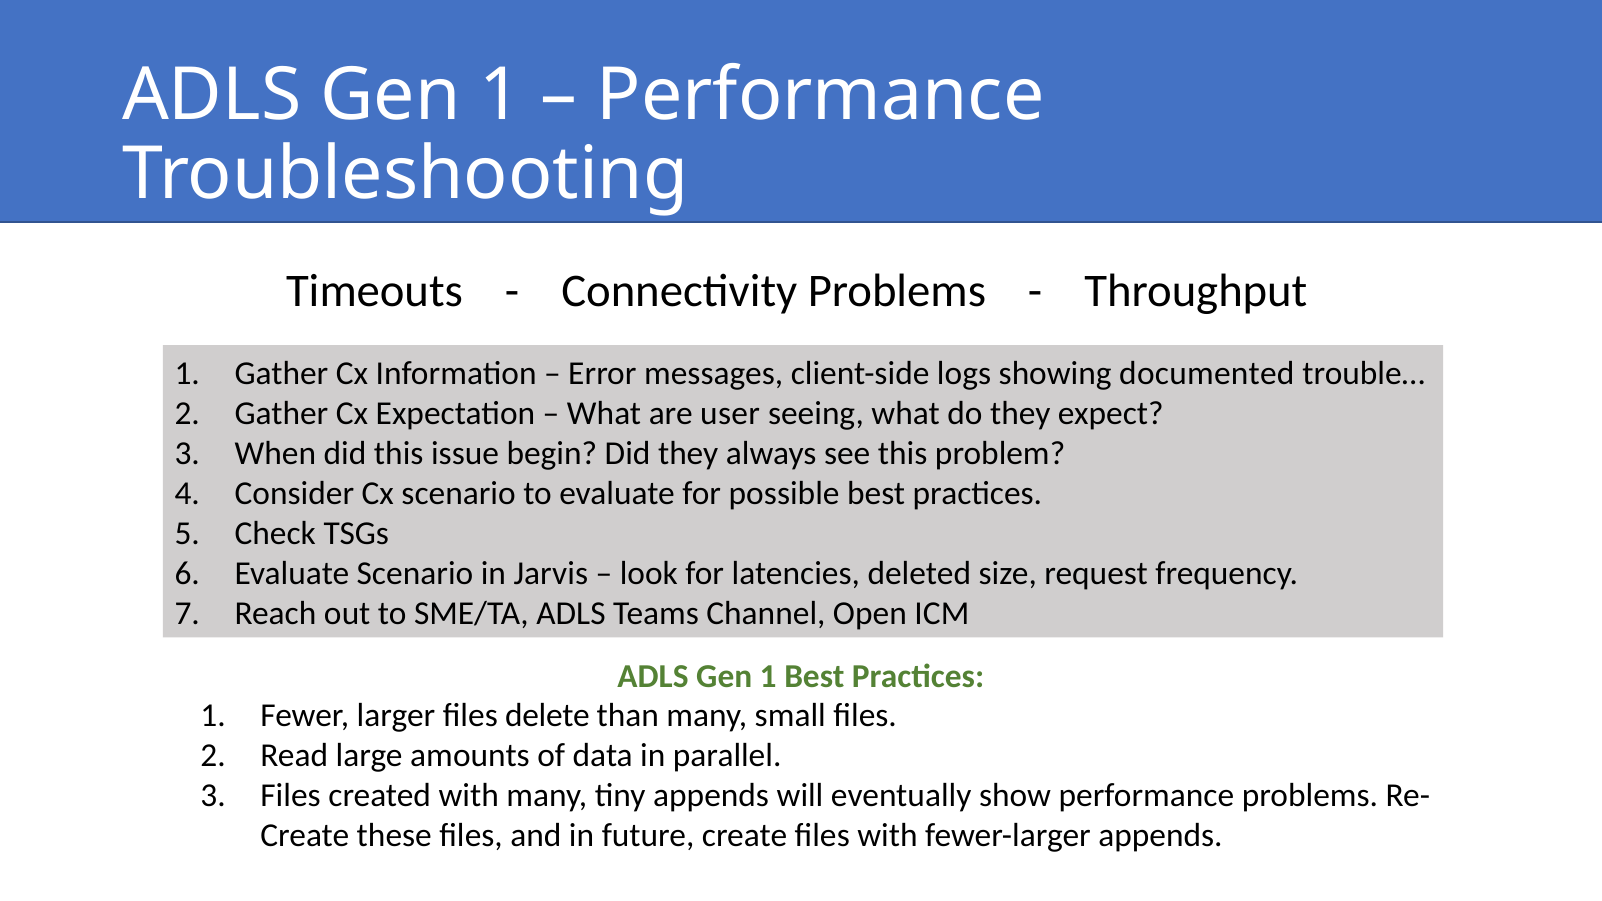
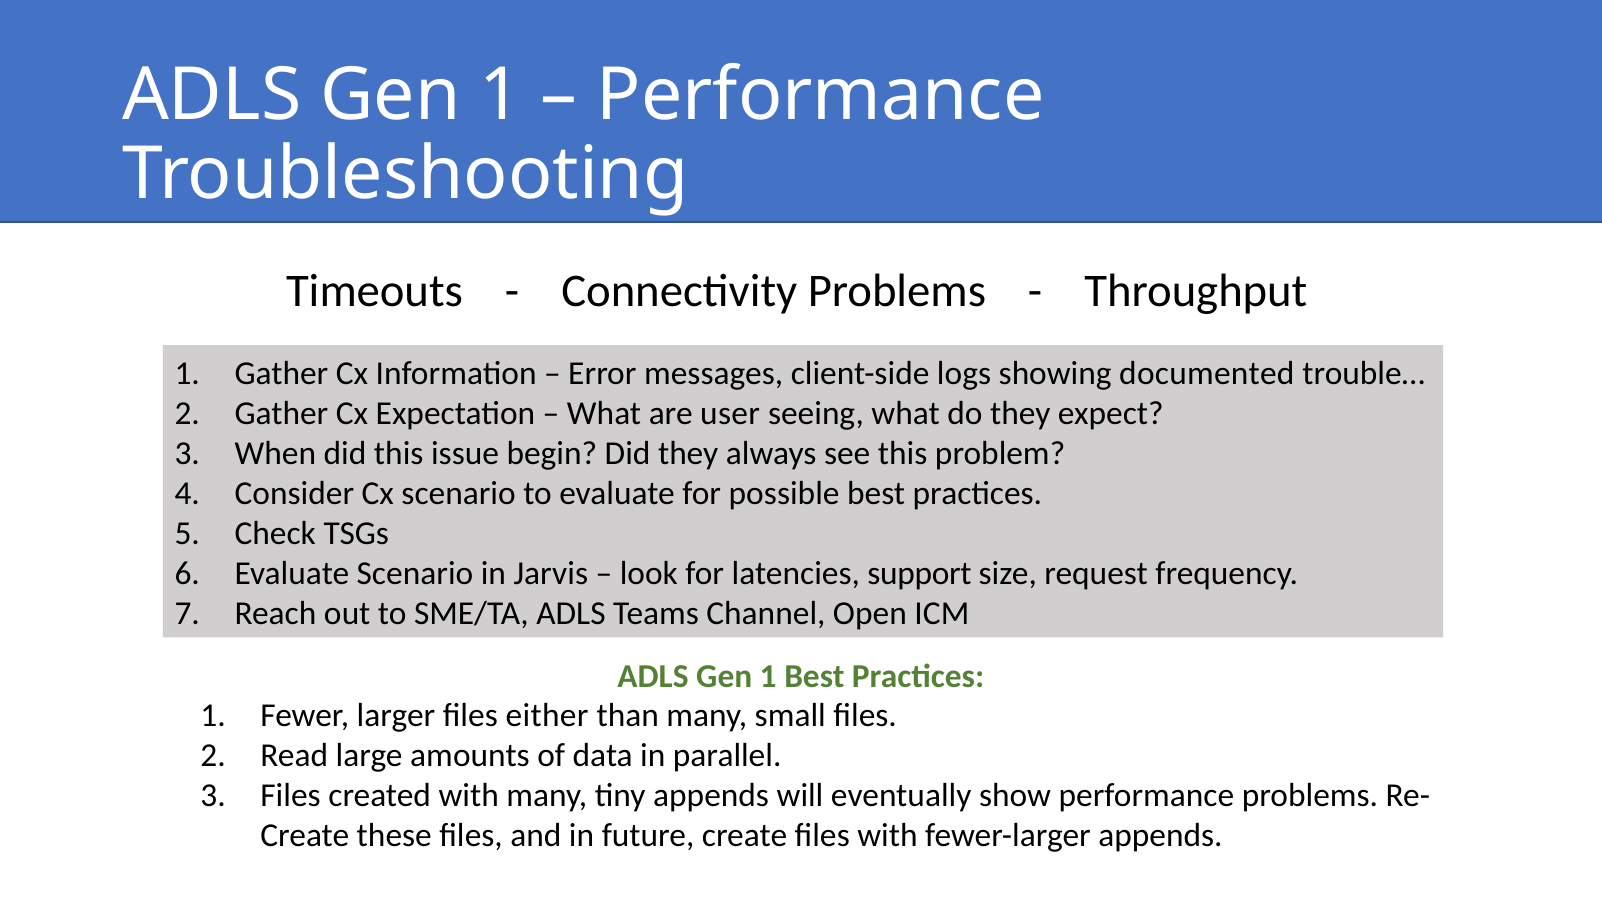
deleted: deleted -> support
delete: delete -> either
